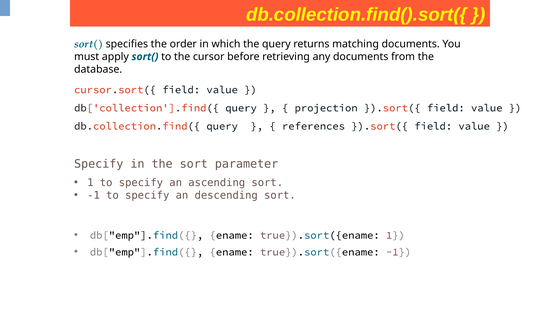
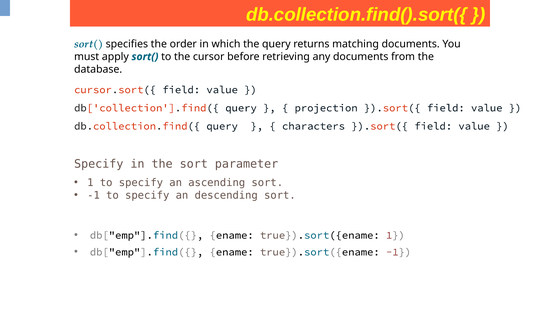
references: references -> characters
